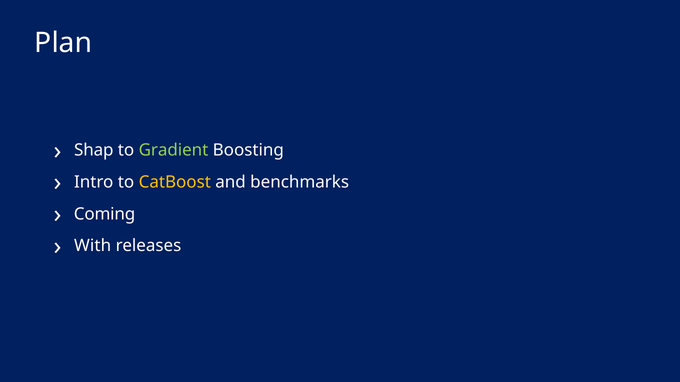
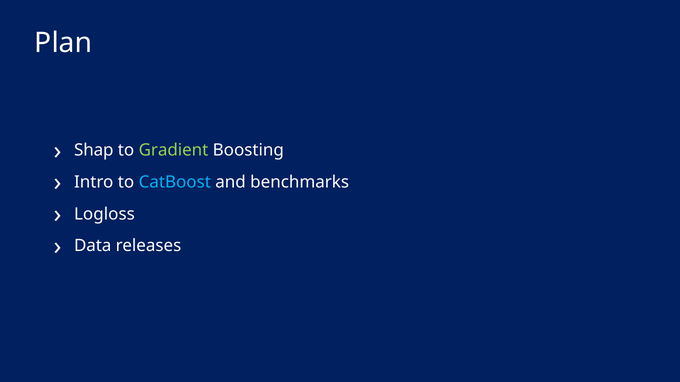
CatBoost colour: yellow -> light blue
Coming: Coming -> Logloss
With: With -> Data
